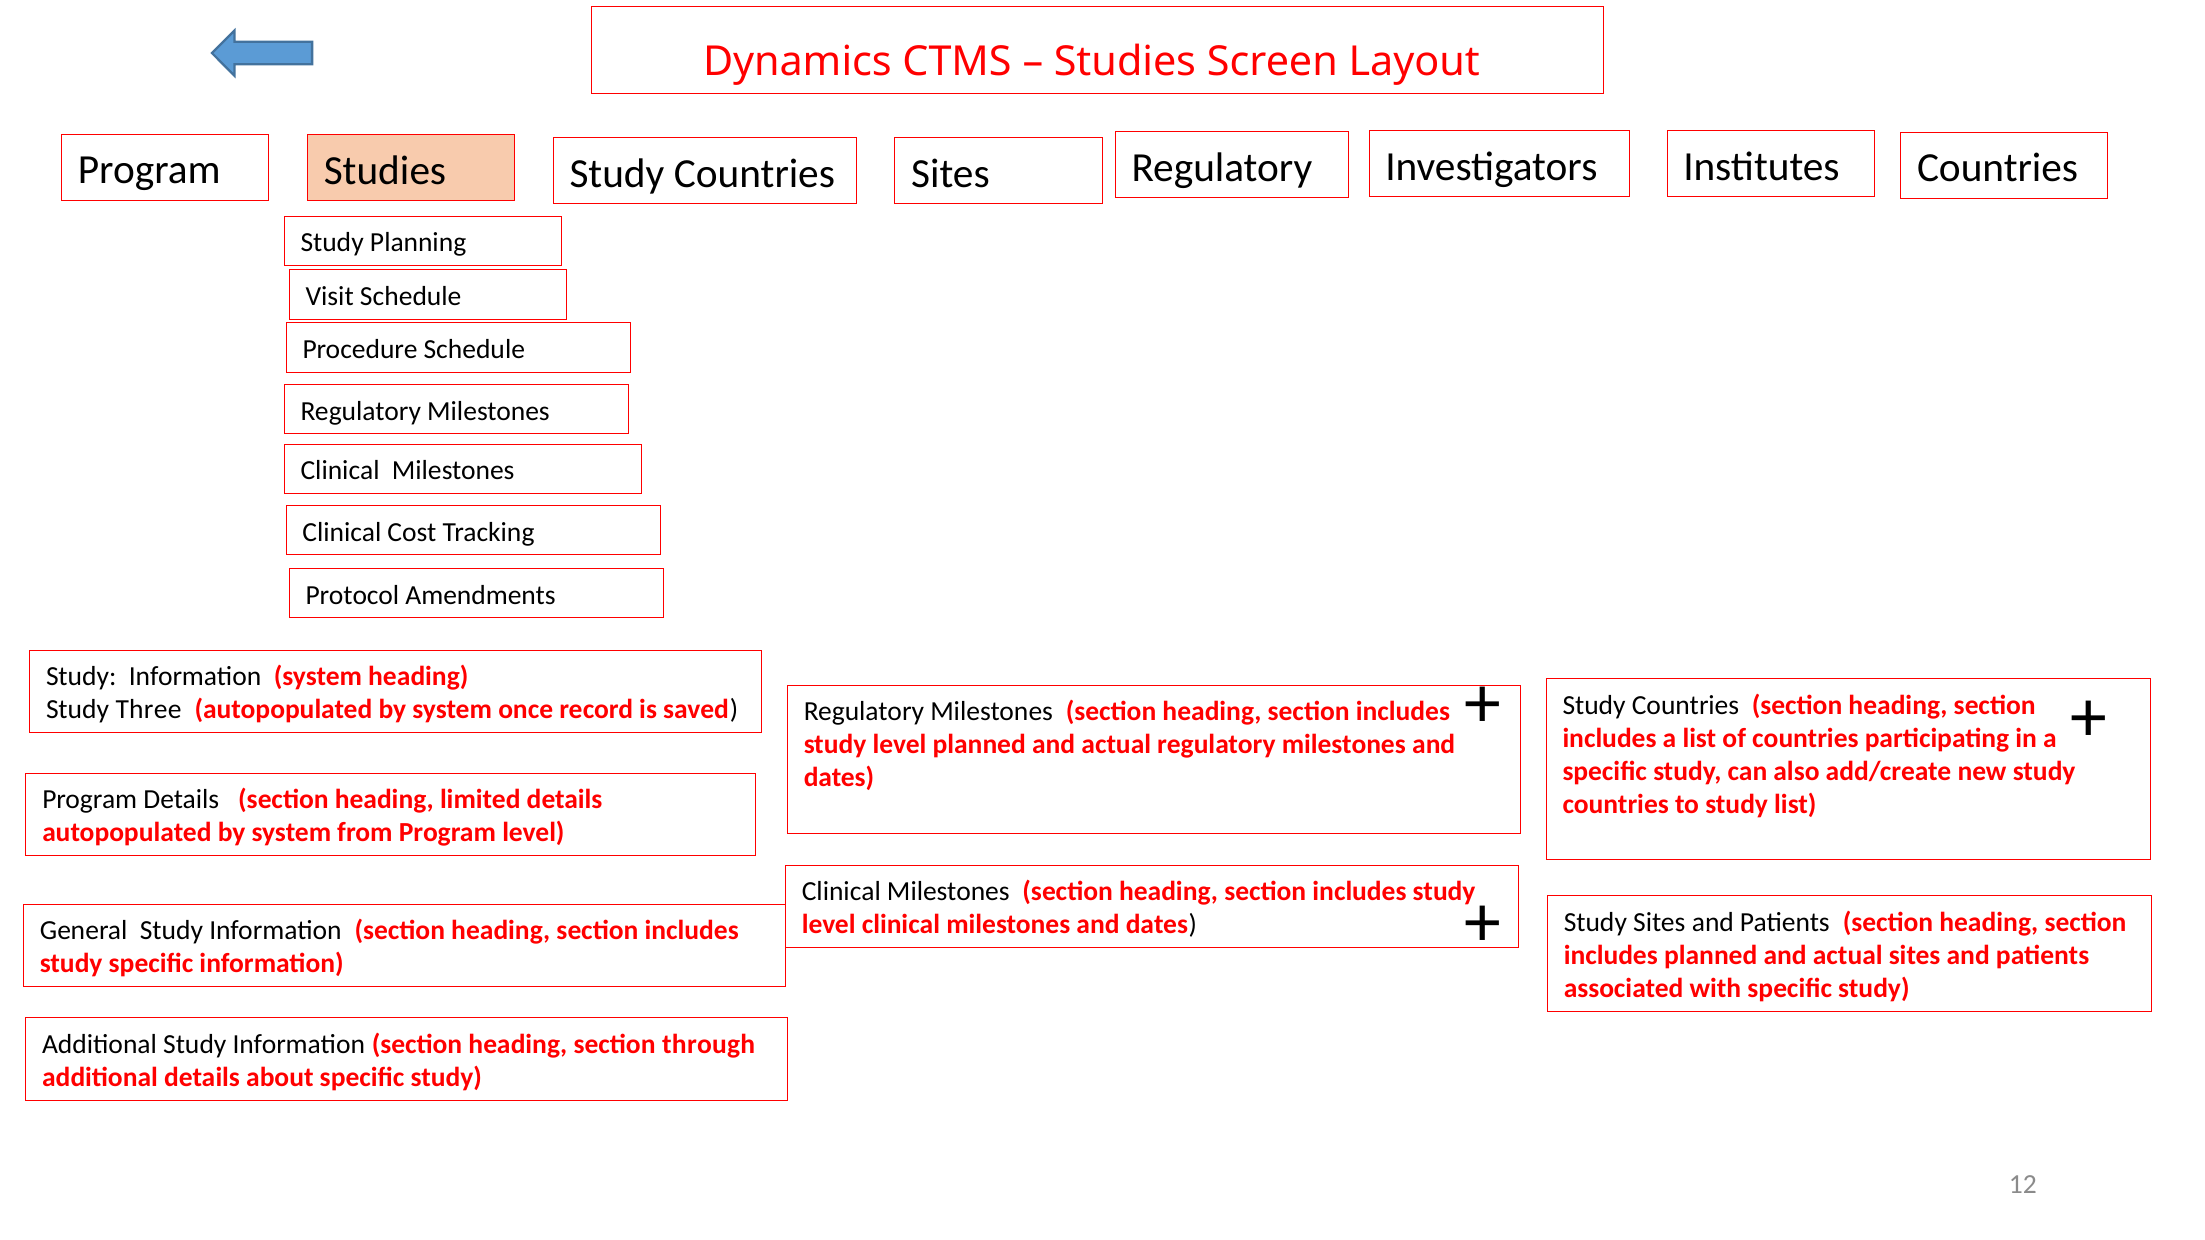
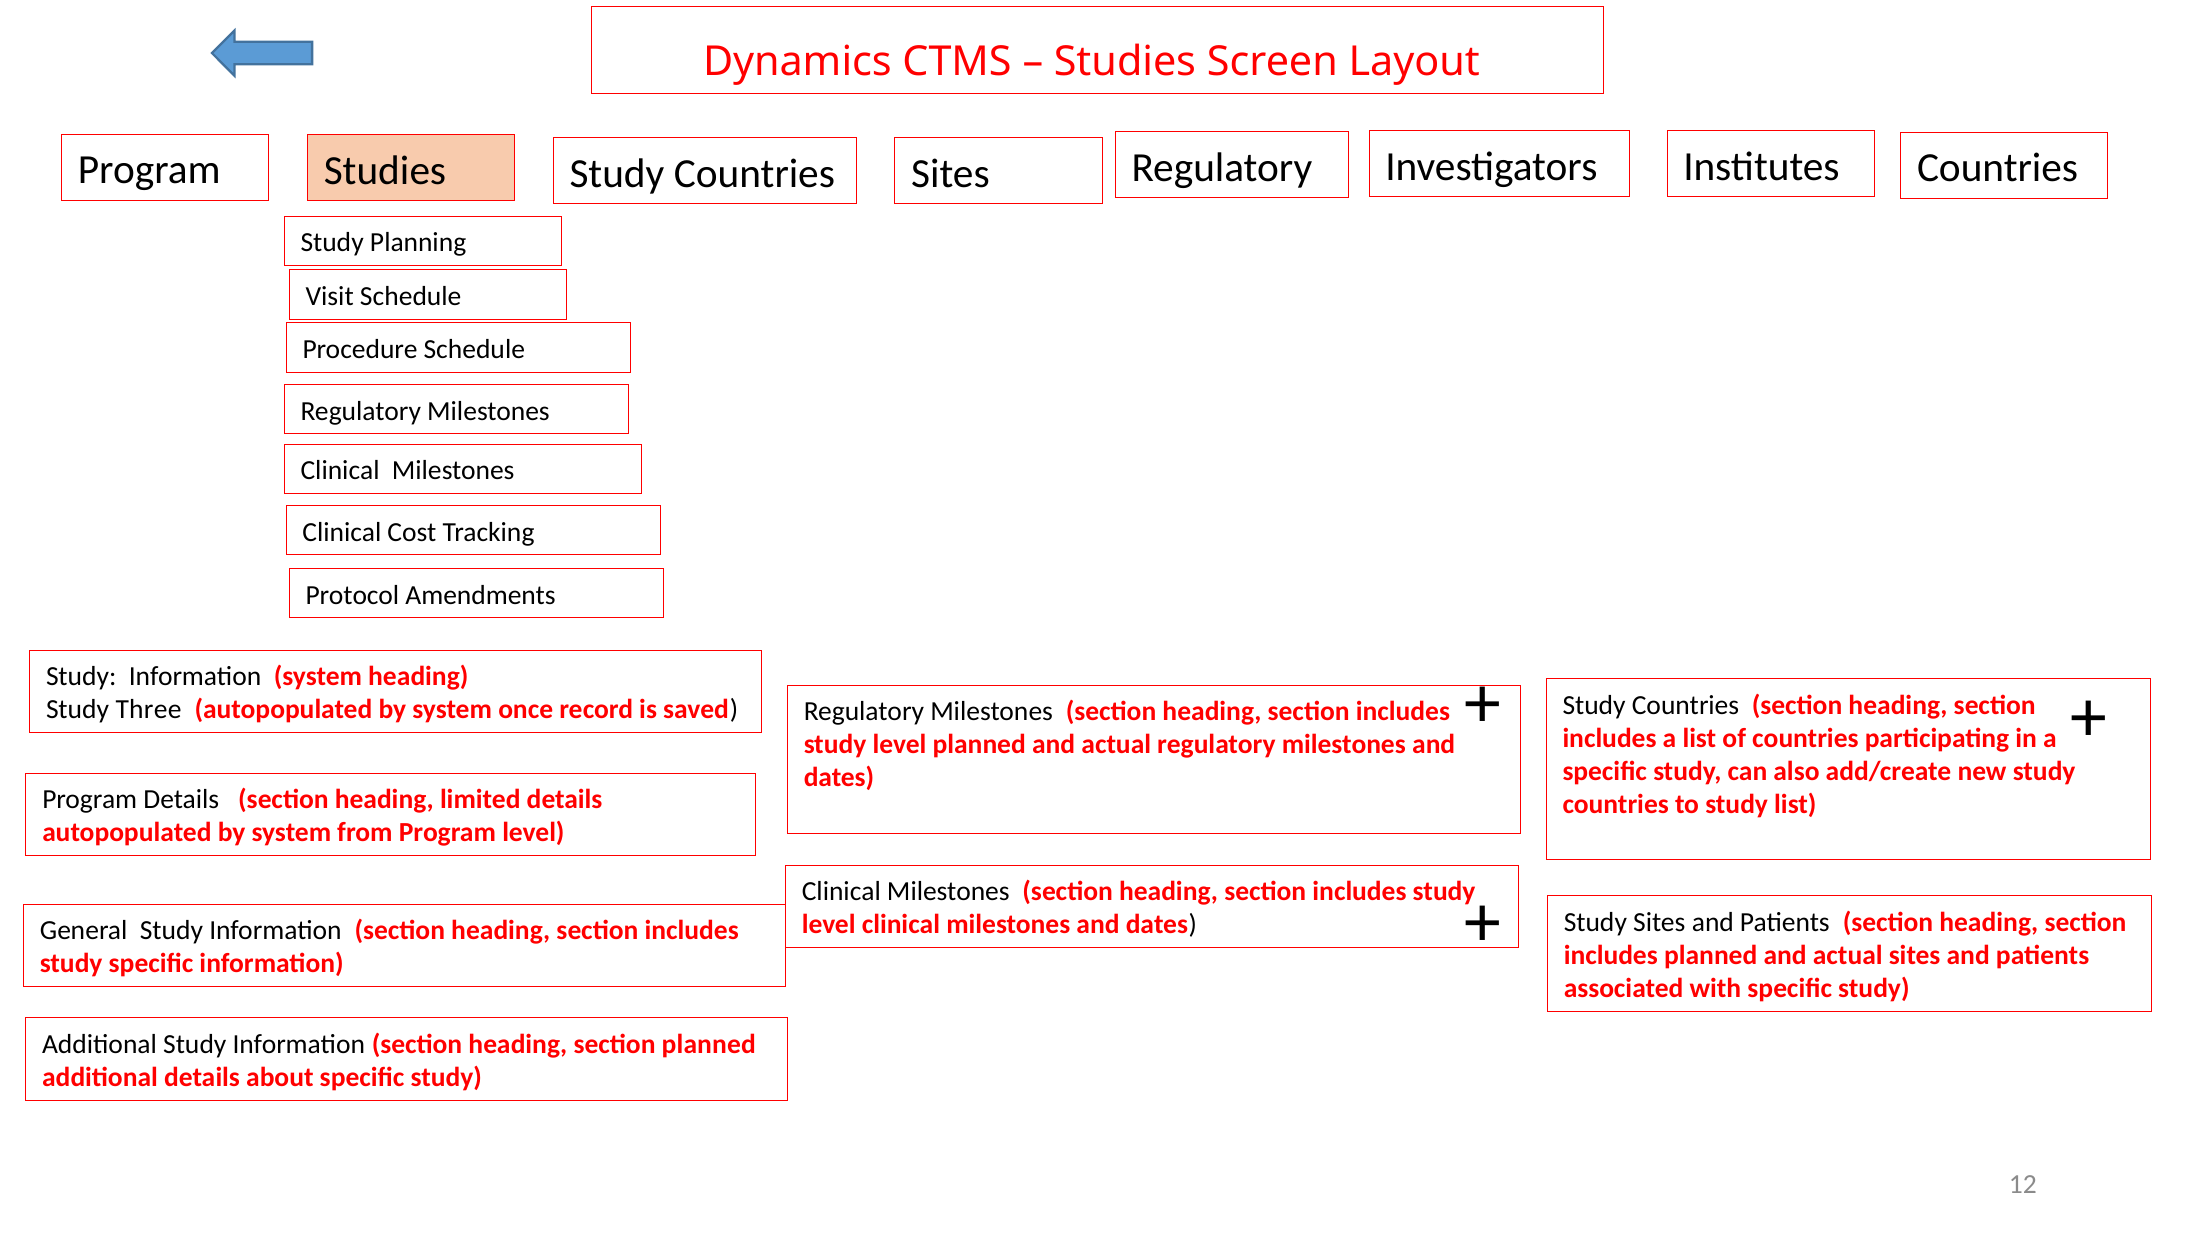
section through: through -> planned
